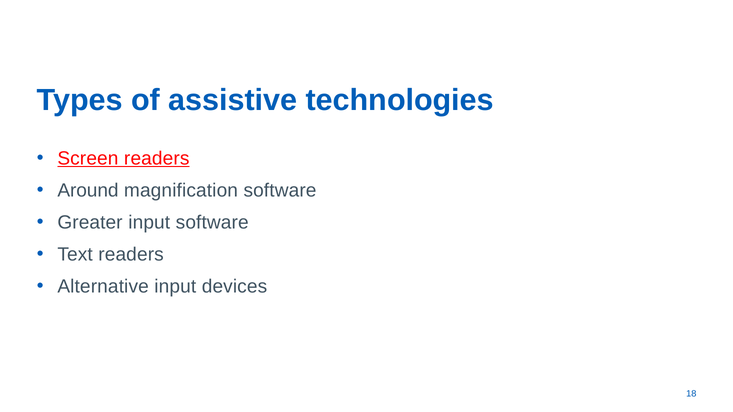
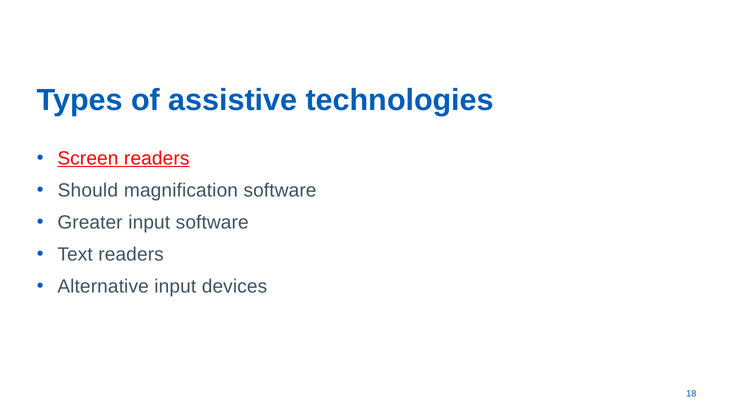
Around: Around -> Should
